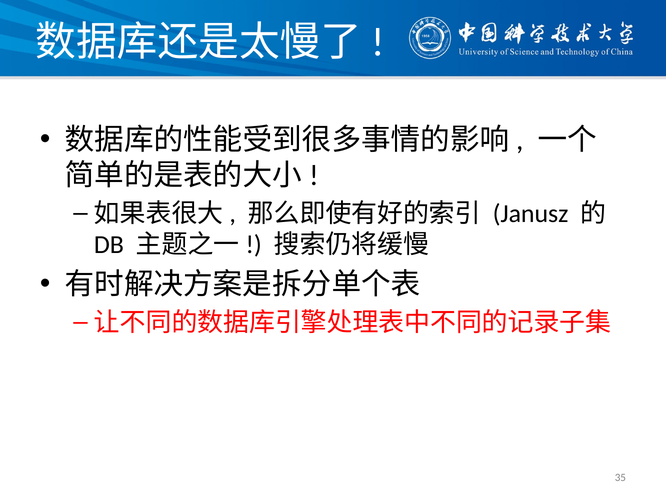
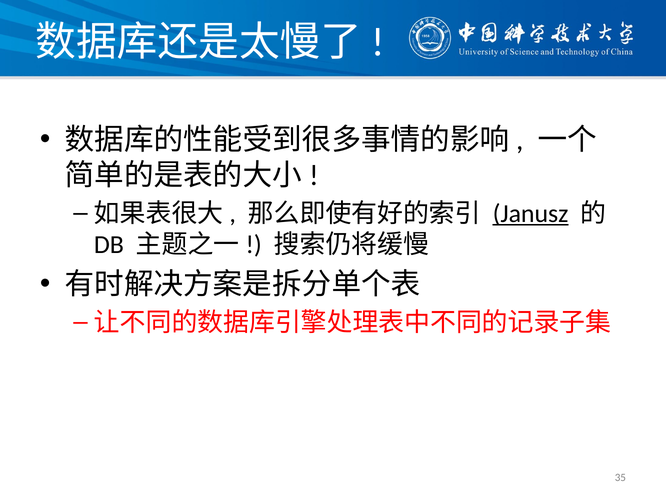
Janusz underline: none -> present
